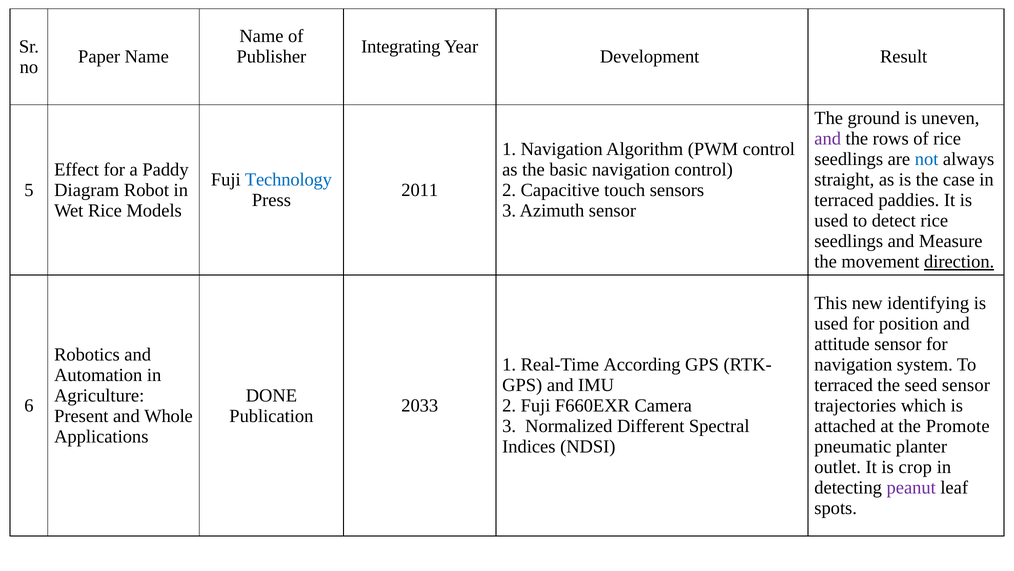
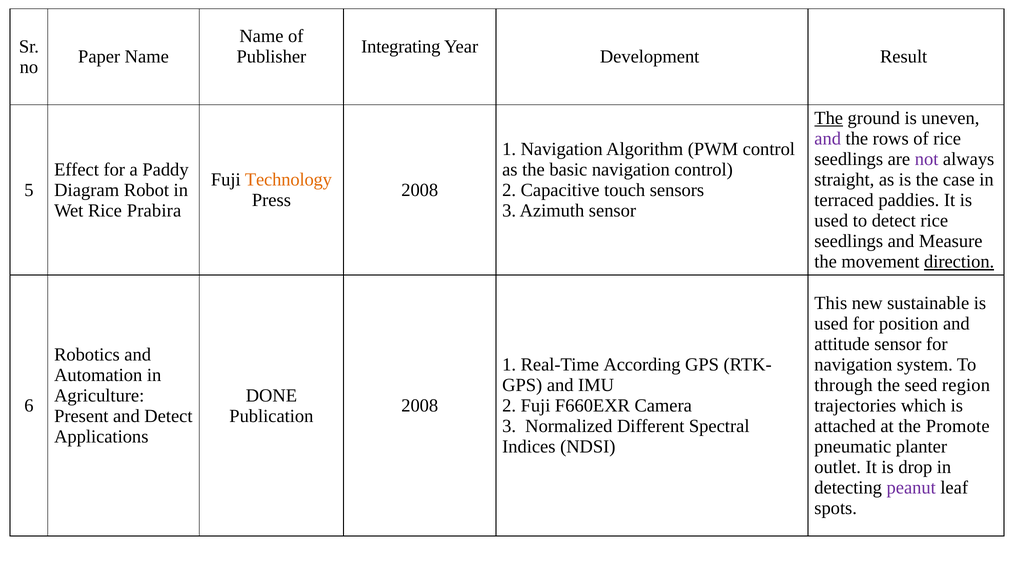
The at (829, 118) underline: none -> present
not colour: blue -> purple
Technology colour: blue -> orange
2011 at (420, 190): 2011 -> 2008
Models: Models -> Prabira
identifying: identifying -> sustainable
terraced at (844, 385): terraced -> through
seed sensor: sensor -> region
2033 at (420, 405): 2033 -> 2008
and Whole: Whole -> Detect
crop: crop -> drop
